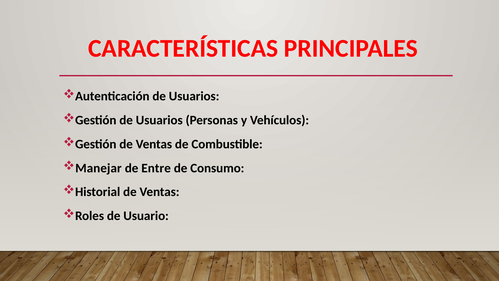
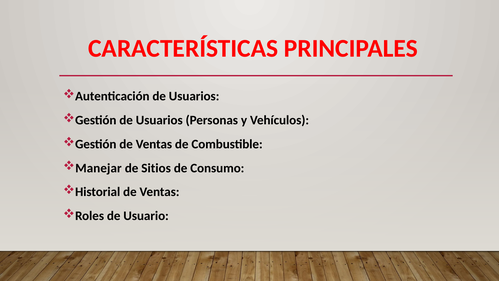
Entre: Entre -> Sitios
